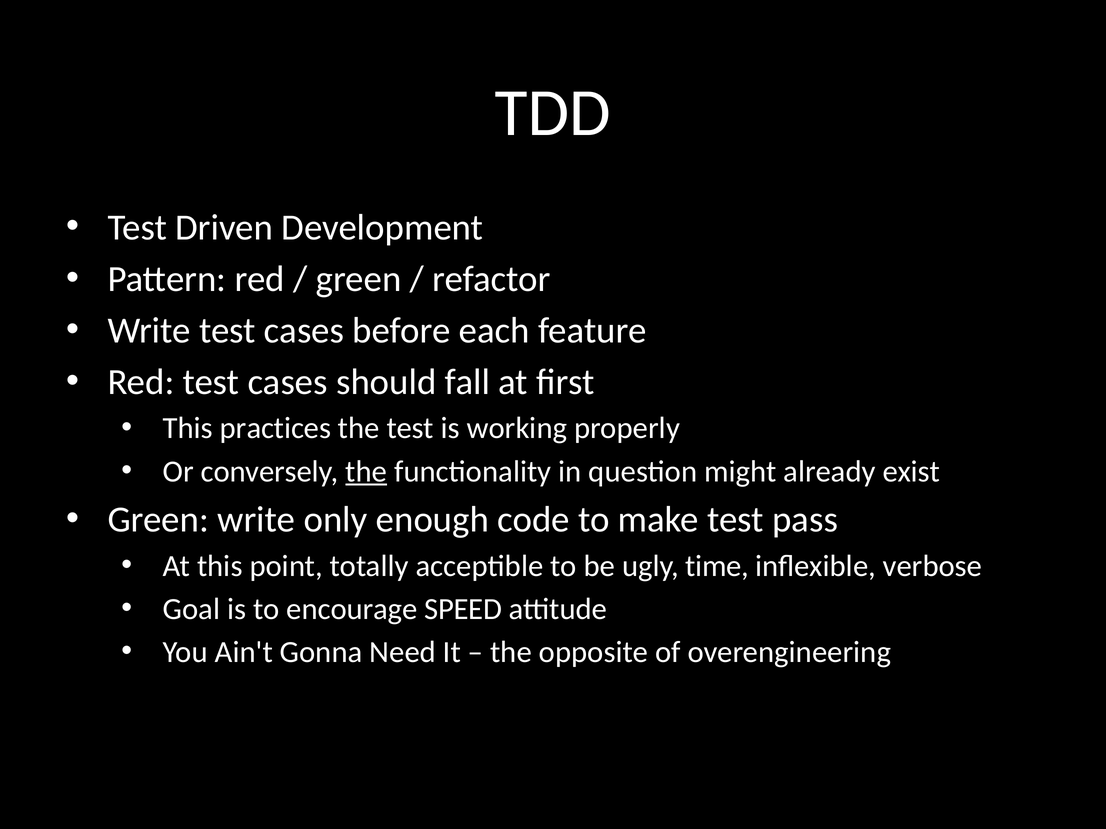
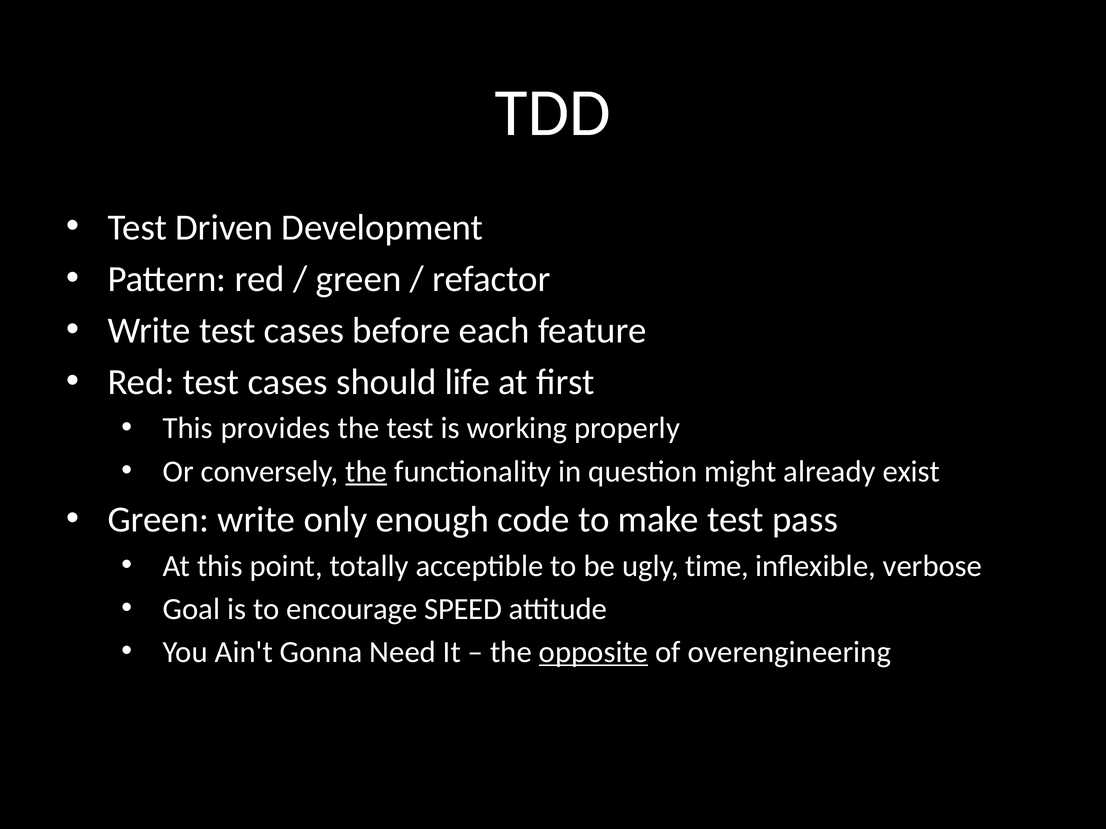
fall: fall -> life
practices: practices -> provides
opposite underline: none -> present
